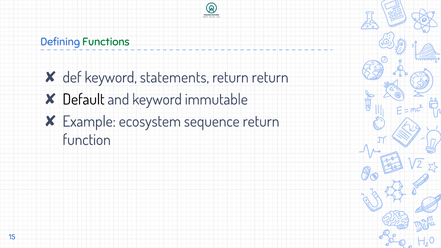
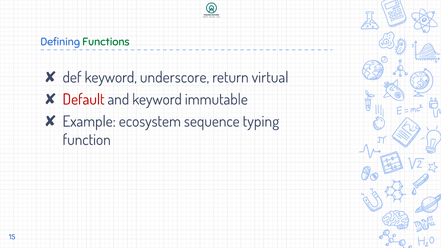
statements: statements -> underscore
return return: return -> virtual
Default colour: black -> red
sequence return: return -> typing
